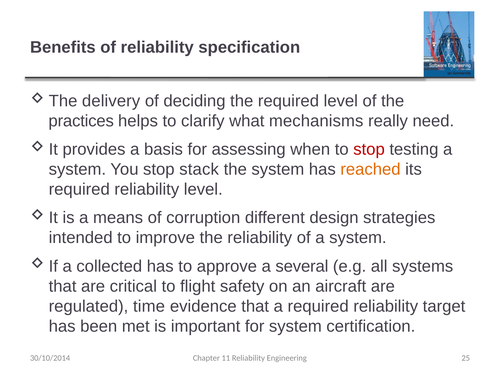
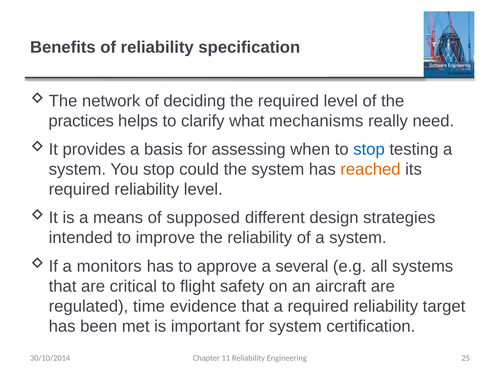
delivery: delivery -> network
stop at (369, 149) colour: red -> blue
stack: stack -> could
corruption: corruption -> supposed
collected: collected -> monitors
